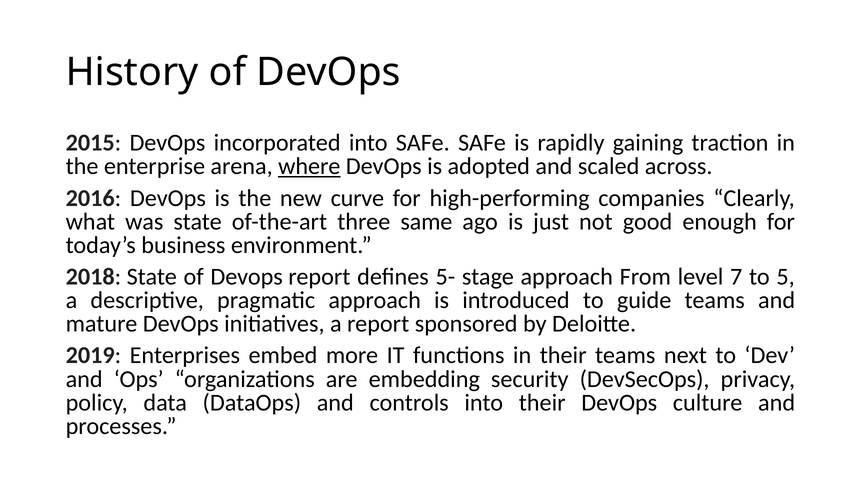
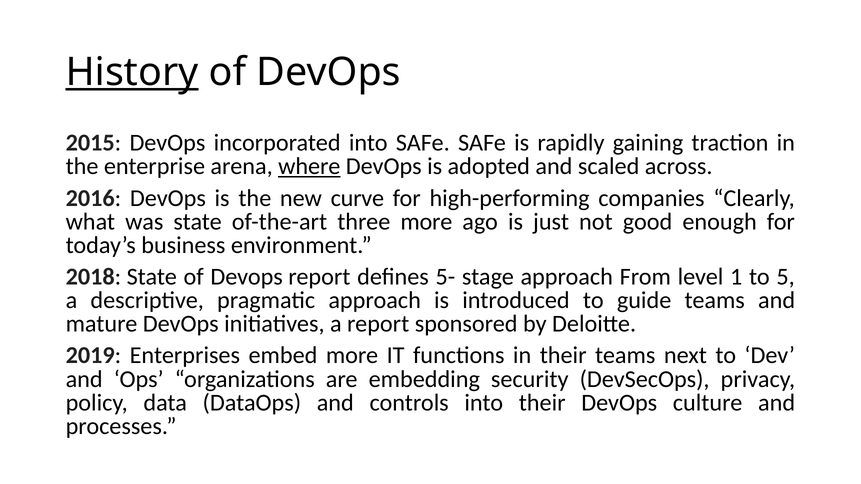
History underline: none -> present
three same: same -> more
7: 7 -> 1
